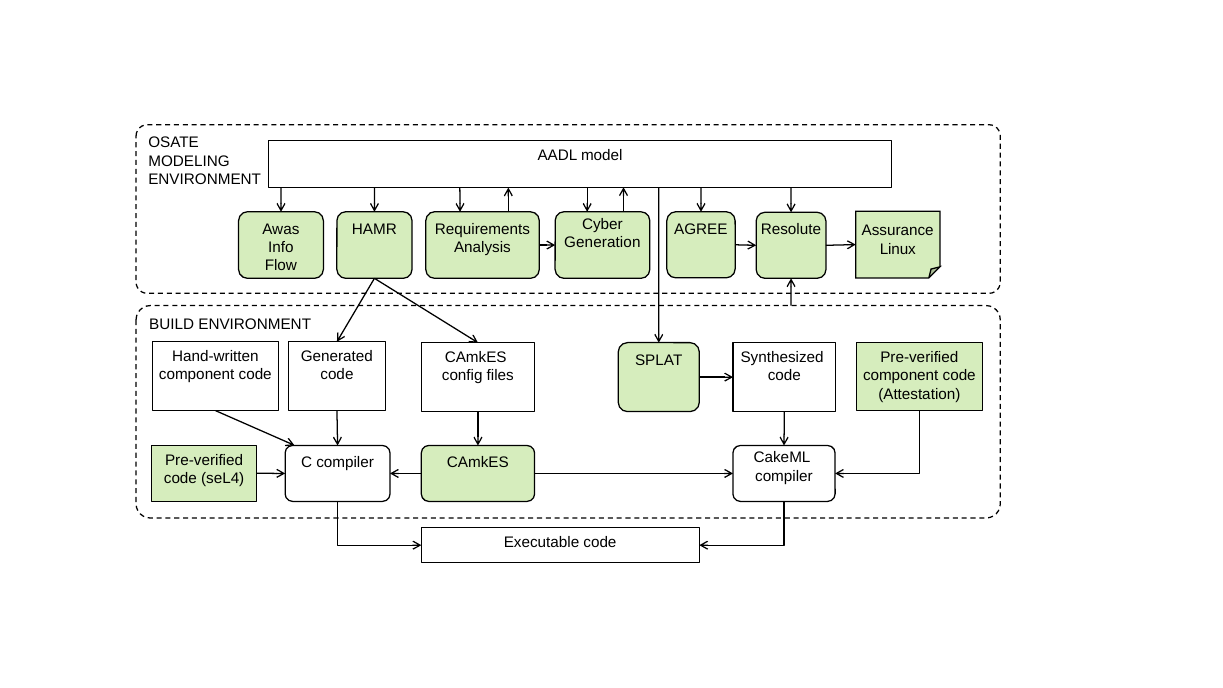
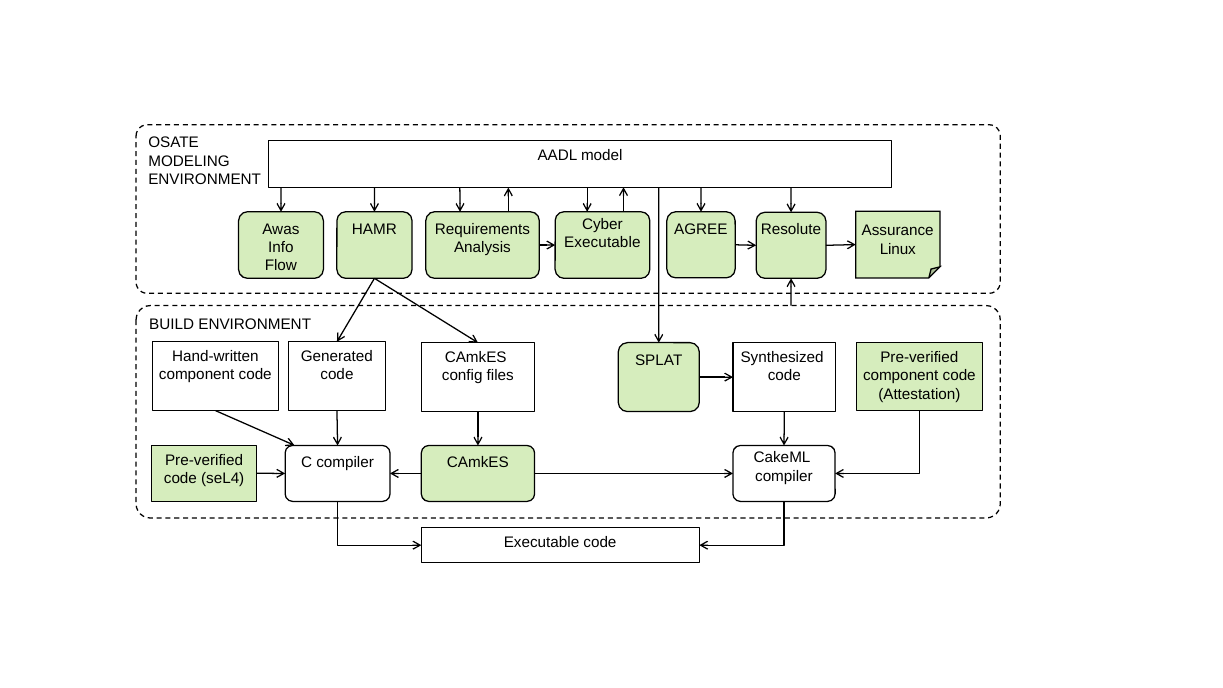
Generation at (602, 243): Generation -> Executable
